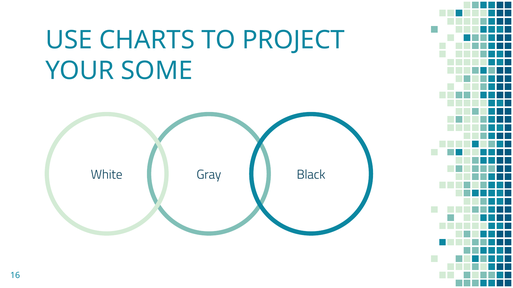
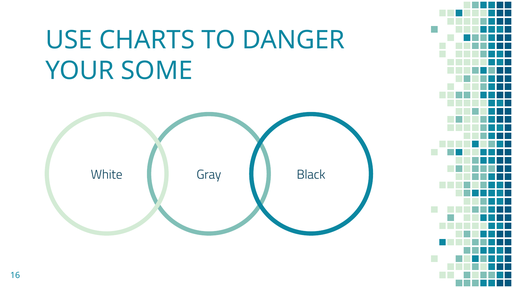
PROJECT: PROJECT -> DANGER
